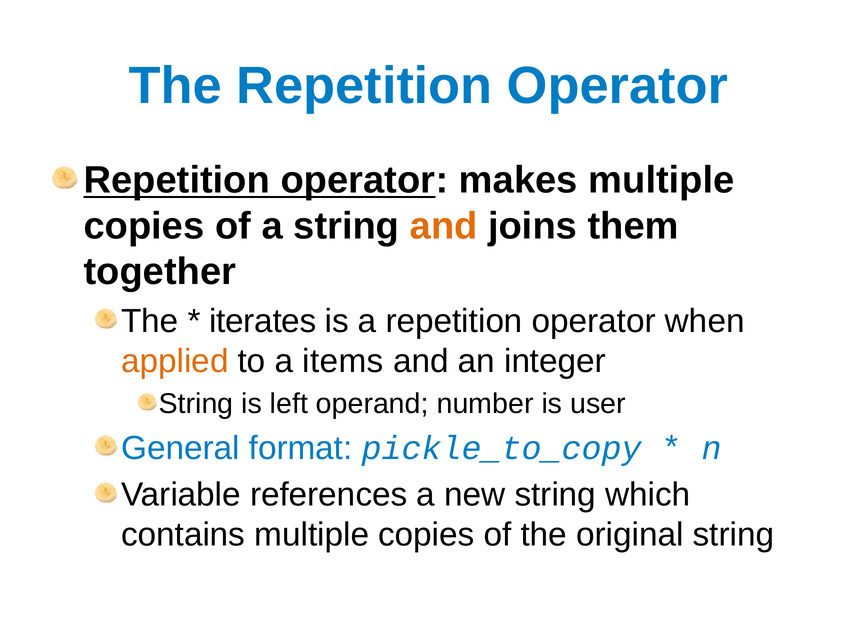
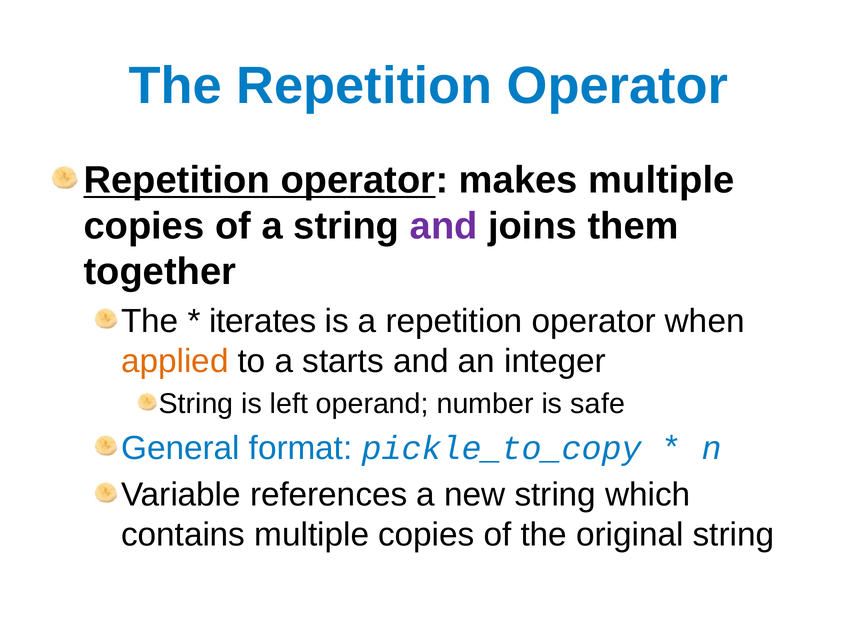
and at (444, 226) colour: orange -> purple
items: items -> starts
user: user -> safe
